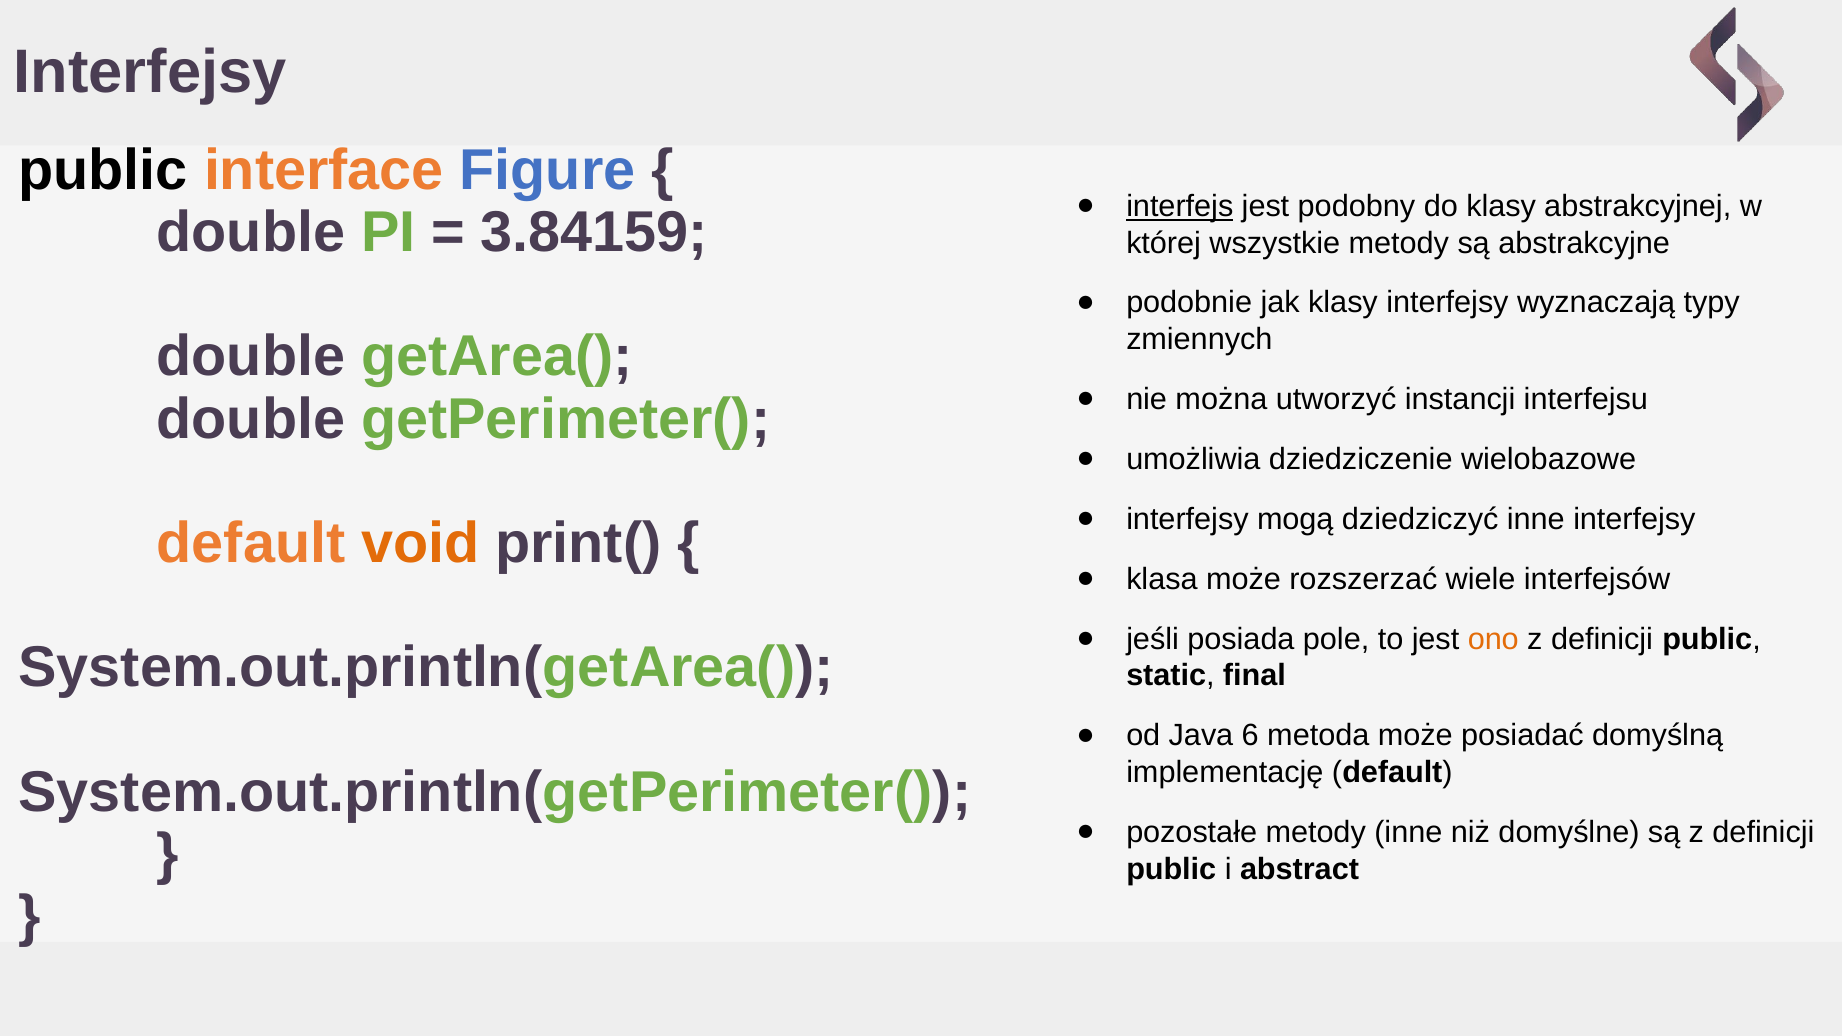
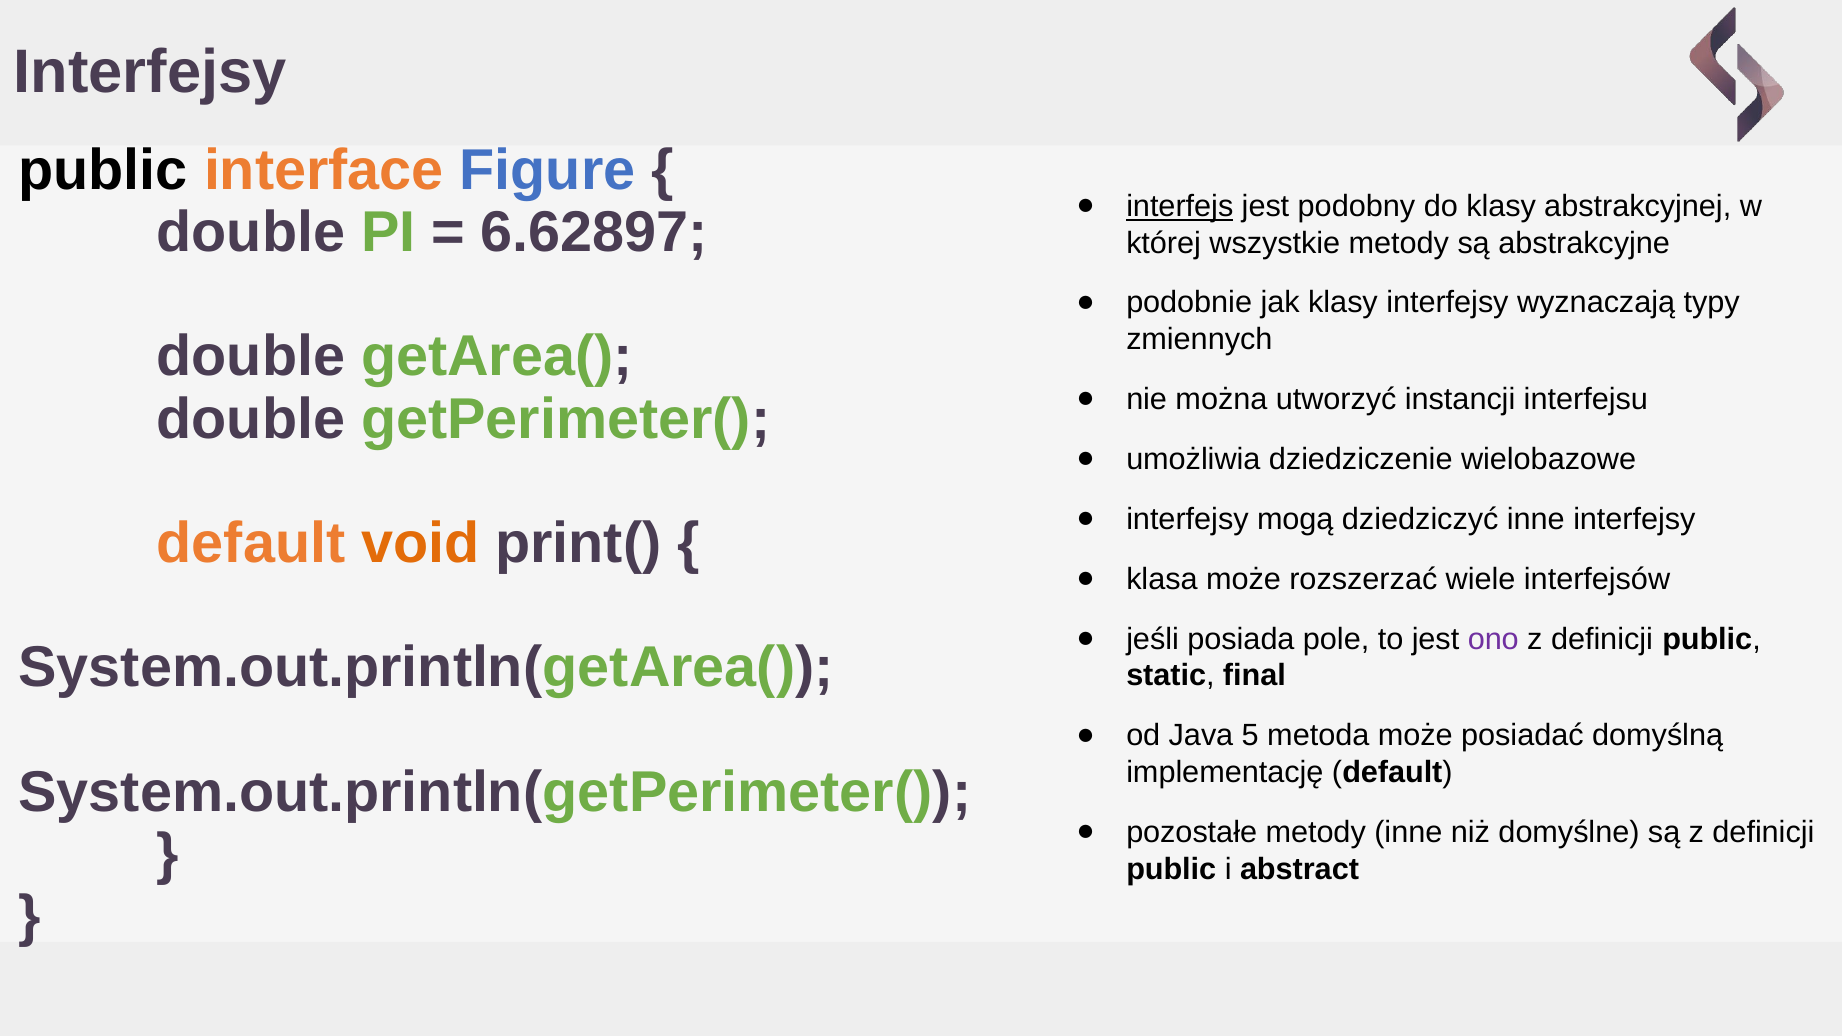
3.84159: 3.84159 -> 6.62897
ono colour: orange -> purple
6: 6 -> 5
